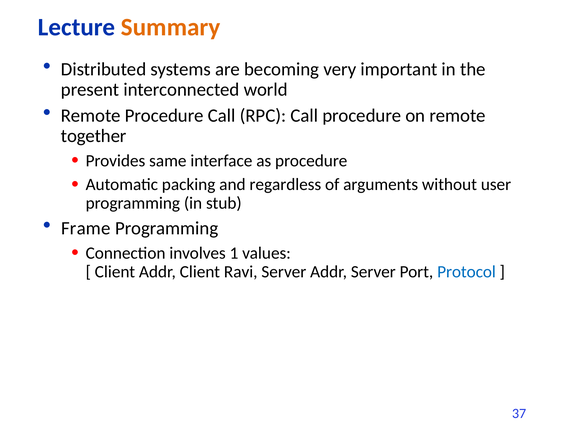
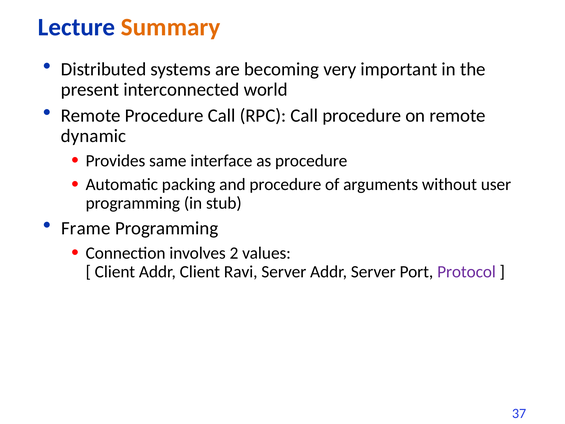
together: together -> dynamic
and regardless: regardless -> procedure
1: 1 -> 2
Protocol colour: blue -> purple
